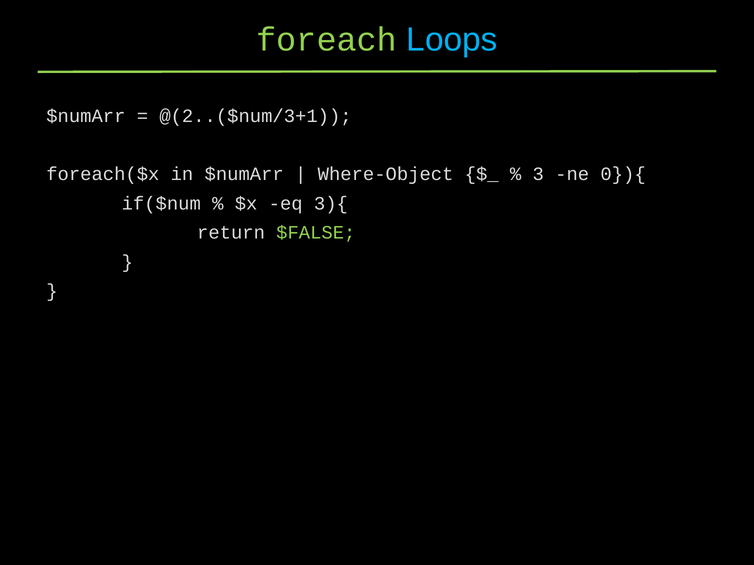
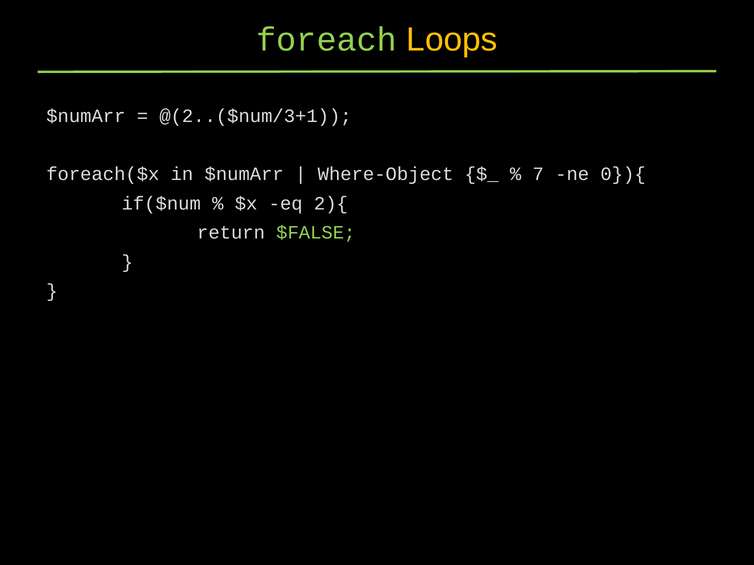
Loops colour: light blue -> yellow
3: 3 -> 7
3){: 3){ -> 2){
